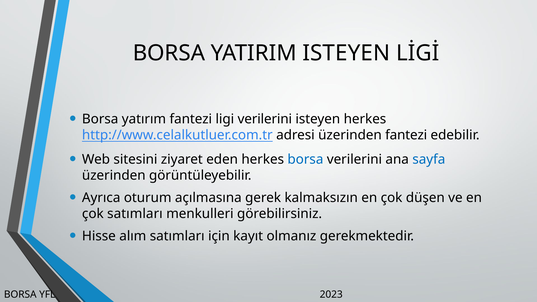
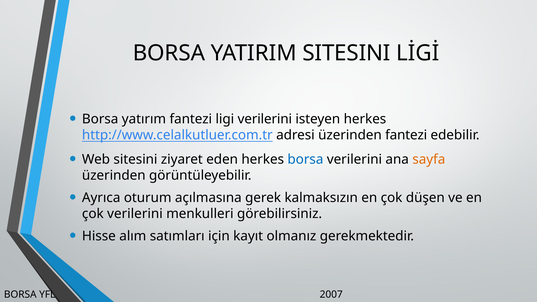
YATIRIM ISTEYEN: ISTEYEN -> SITESINI
sayfa colour: blue -> orange
çok satımları: satımları -> verilerini
2023: 2023 -> 2007
